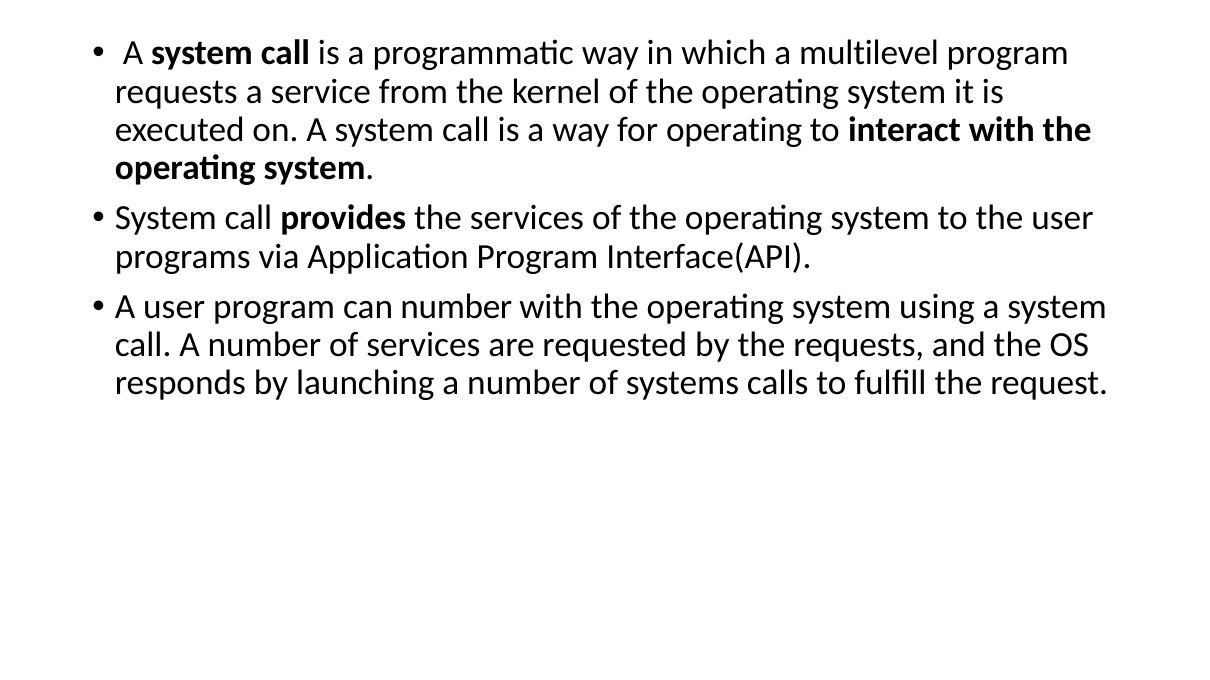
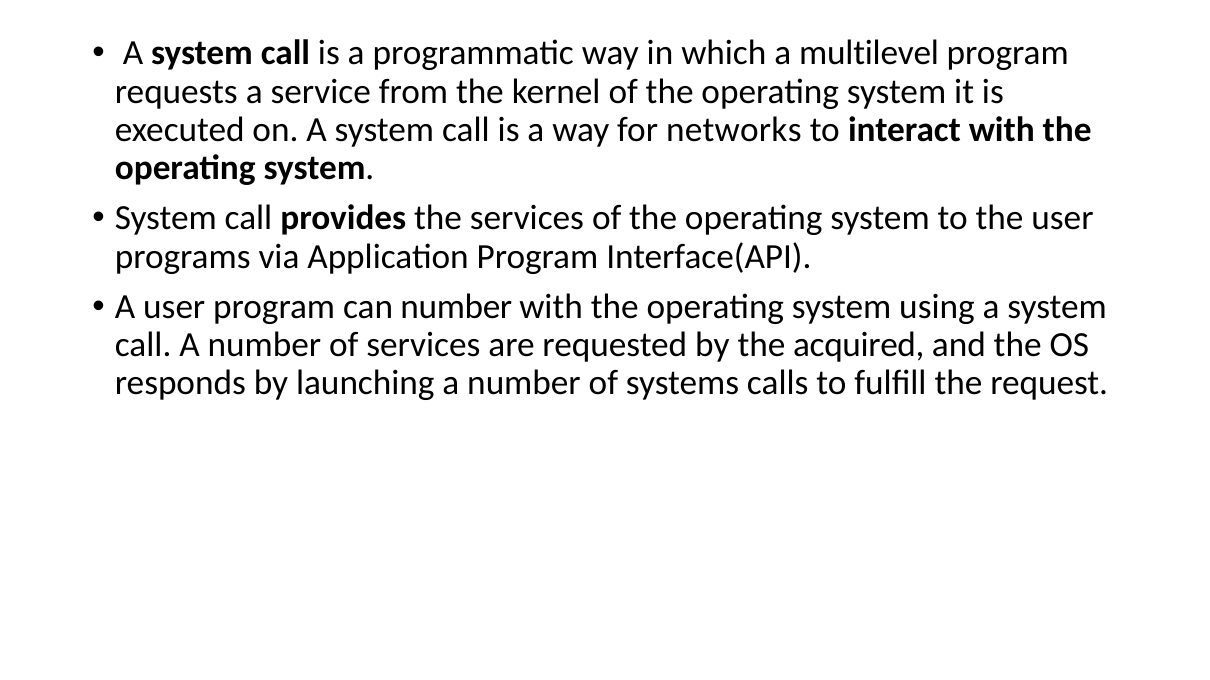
for operating: operating -> networks
the requests: requests -> acquired
